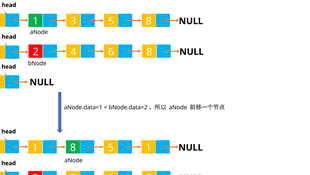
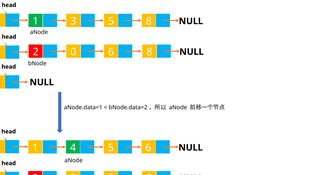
4: 4 -> 0
1 8: 8 -> 4
5 1: 1 -> 6
